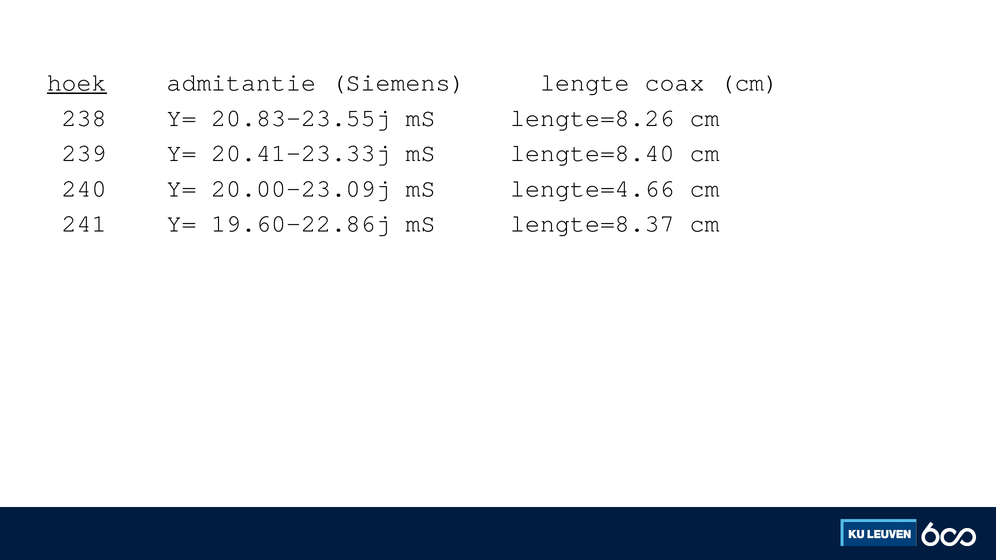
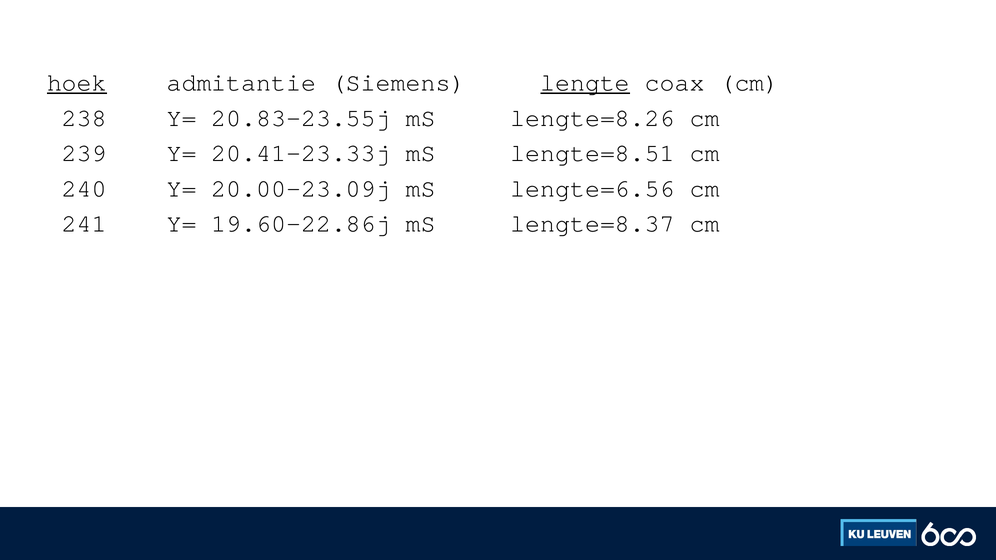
lengte underline: none -> present
lengte=8.40: lengte=8.40 -> lengte=8.51
lengte=4.66: lengte=4.66 -> lengte=6.56
